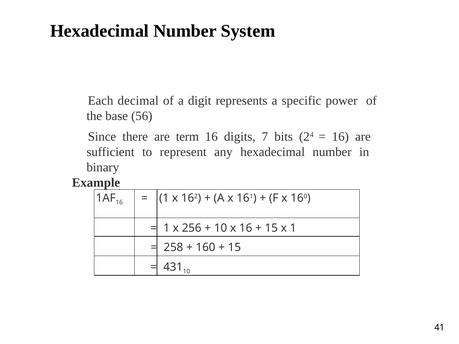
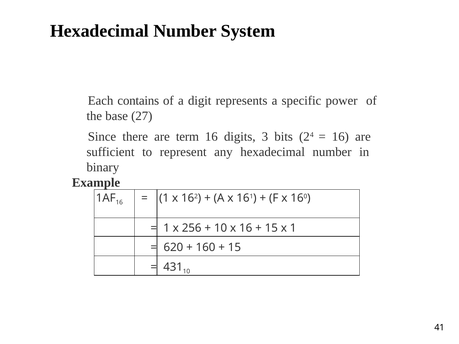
decimal: decimal -> contains
56: 56 -> 27
7: 7 -> 3
258: 258 -> 620
